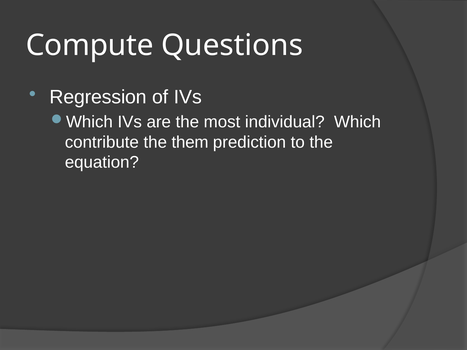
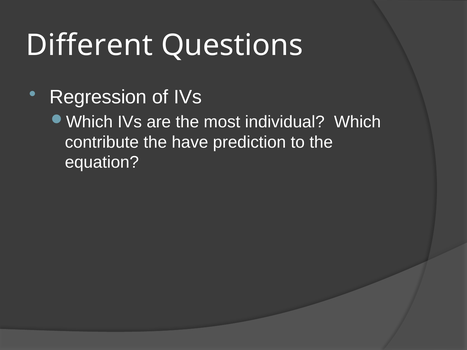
Compute: Compute -> Different
them: them -> have
